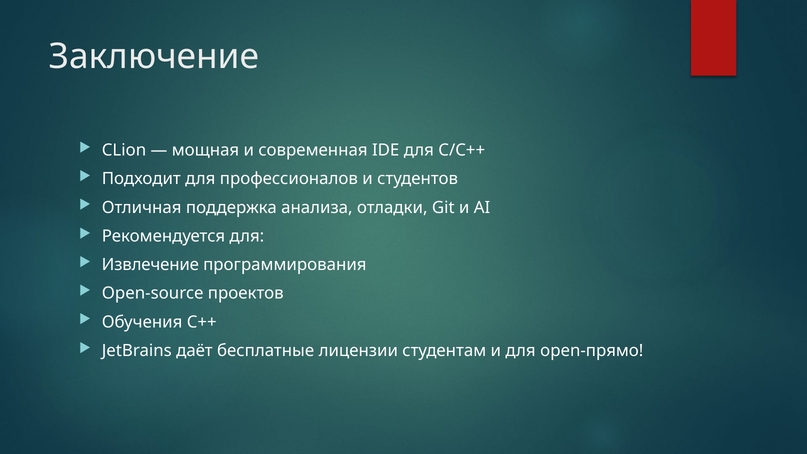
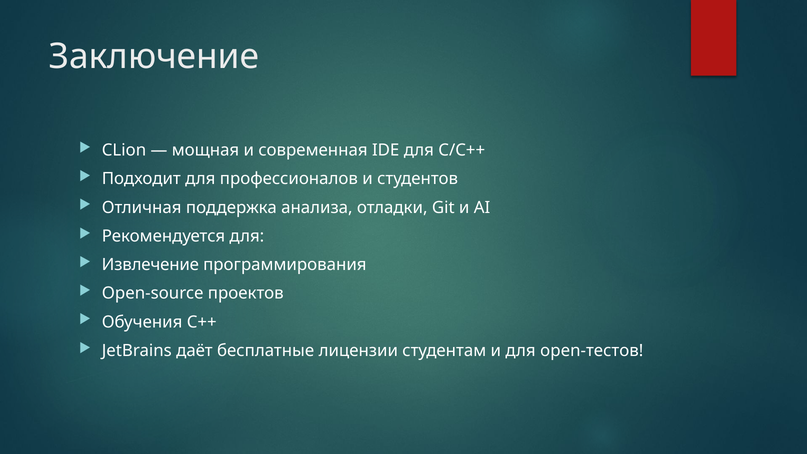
open-прямо: open-прямо -> open-тестов
